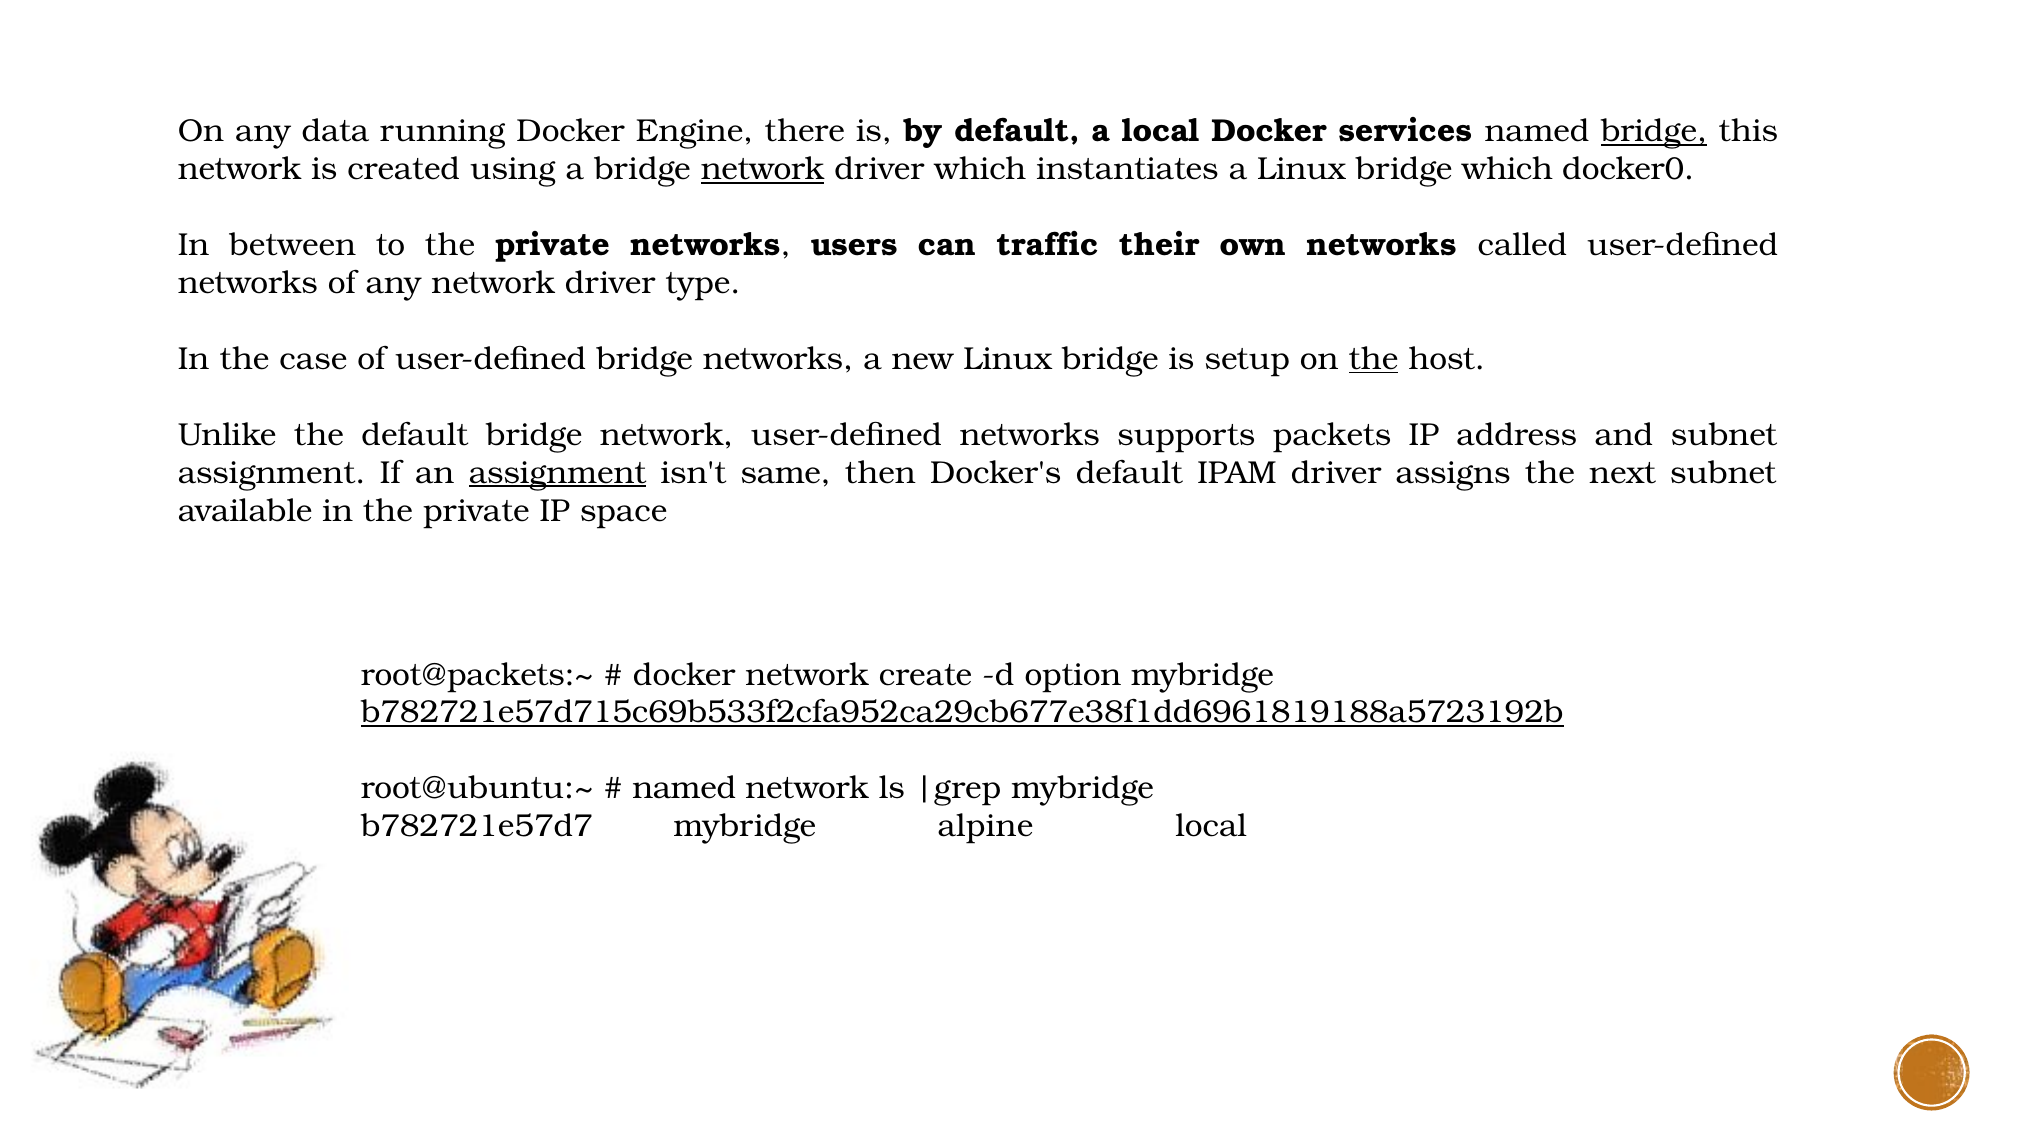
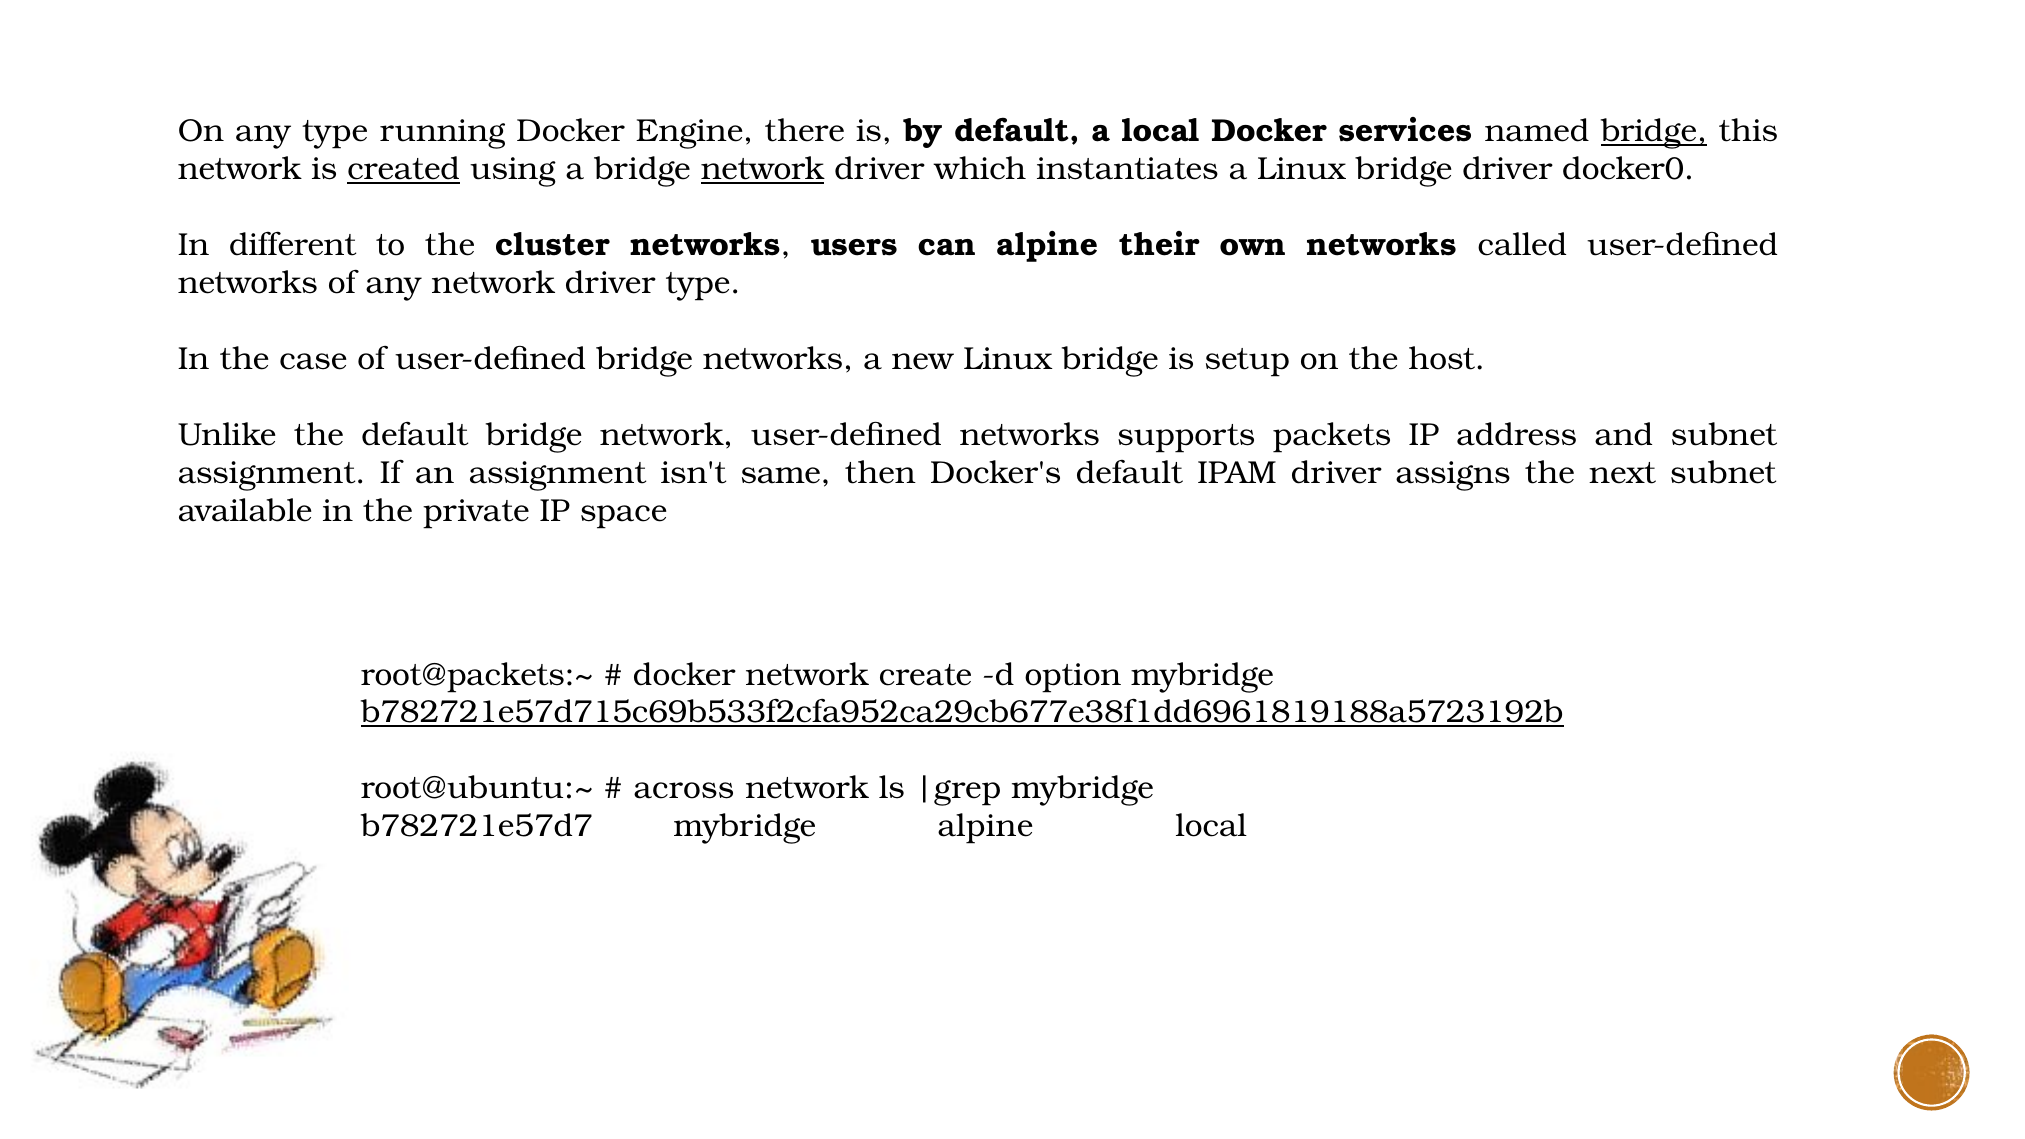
any data: data -> type
created underline: none -> present
bridge which: which -> driver
between: between -> different
to the private: private -> cluster
can traffic: traffic -> alpine
the at (1373, 359) underline: present -> none
assignment at (558, 473) underline: present -> none
named at (684, 789): named -> across
